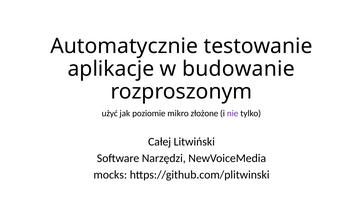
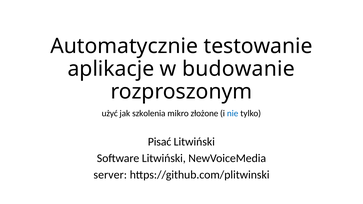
poziomie: poziomie -> szkolenia
nie colour: purple -> blue
Całej: Całej -> Pisać
Software Narzędzi: Narzędzi -> Litwiński
mocks: mocks -> server
